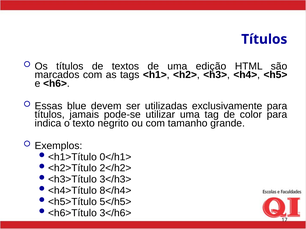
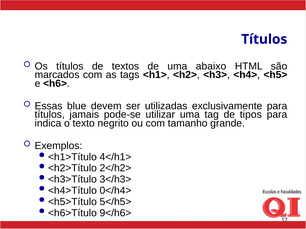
edição: edição -> abaixo
color: color -> tipos
0</h1>: 0</h1> -> 4</h1>
8</h4>: 8</h4> -> 0</h4>
3</h6>: 3</h6> -> 9</h6>
